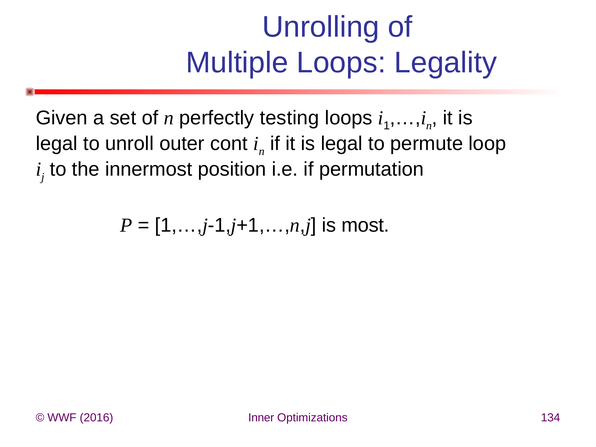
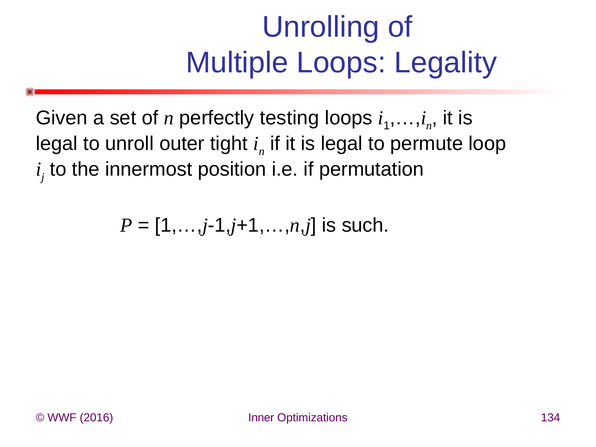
cont: cont -> tight
most: most -> such
